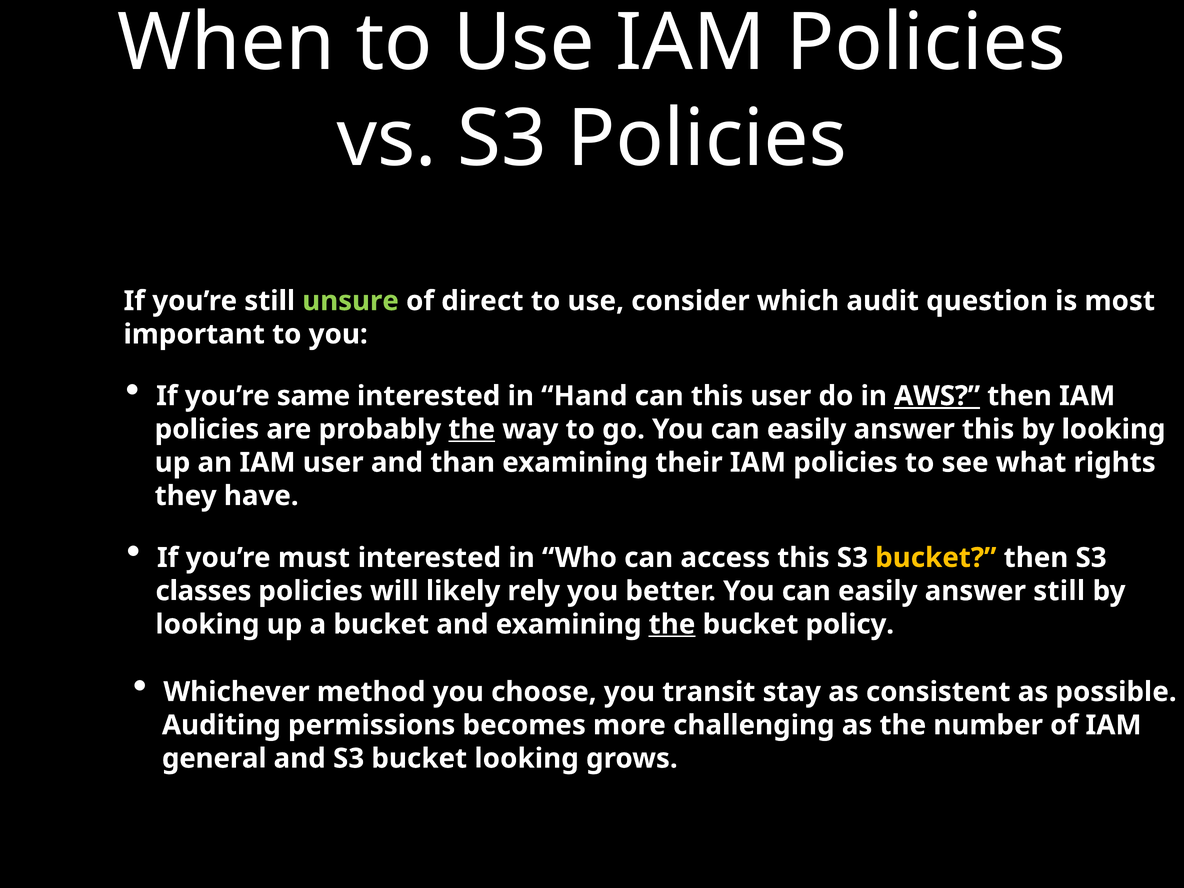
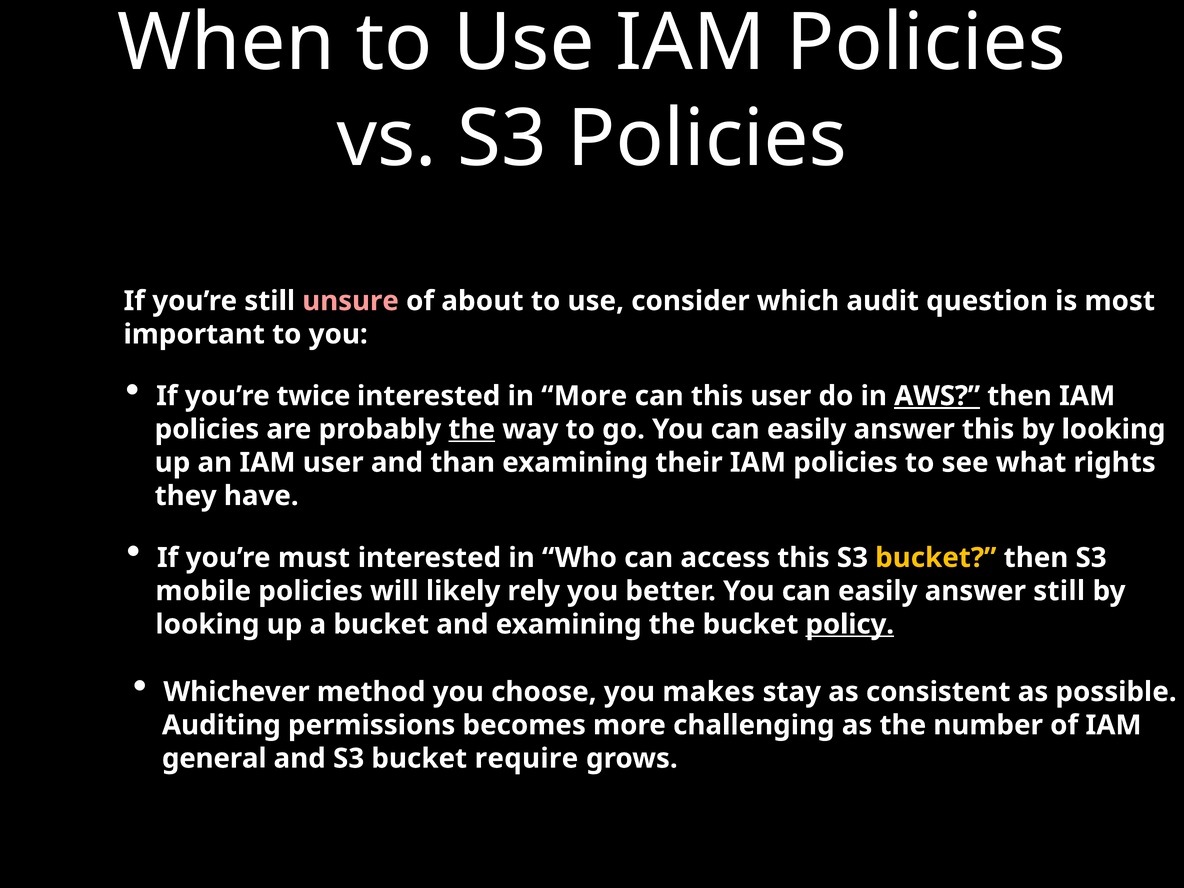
unsure colour: light green -> pink
direct: direct -> about
same: same -> twice
in Hand: Hand -> More
classes: classes -> mobile
the at (672, 624) underline: present -> none
policy underline: none -> present
transit: transit -> makes
bucket looking: looking -> require
